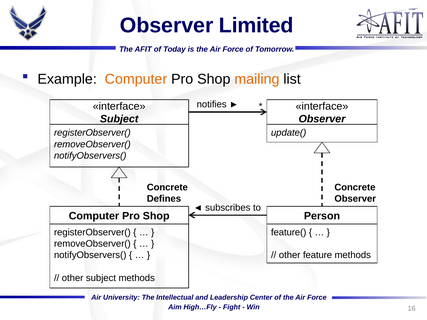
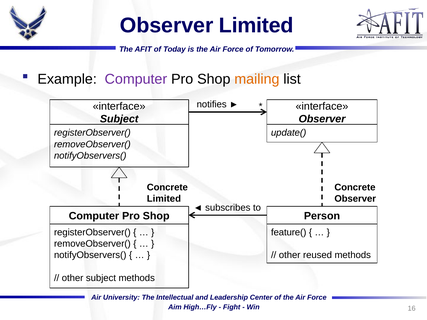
Computer at (136, 79) colour: orange -> purple
Defines at (164, 199): Defines -> Limited
feature: feature -> reused
